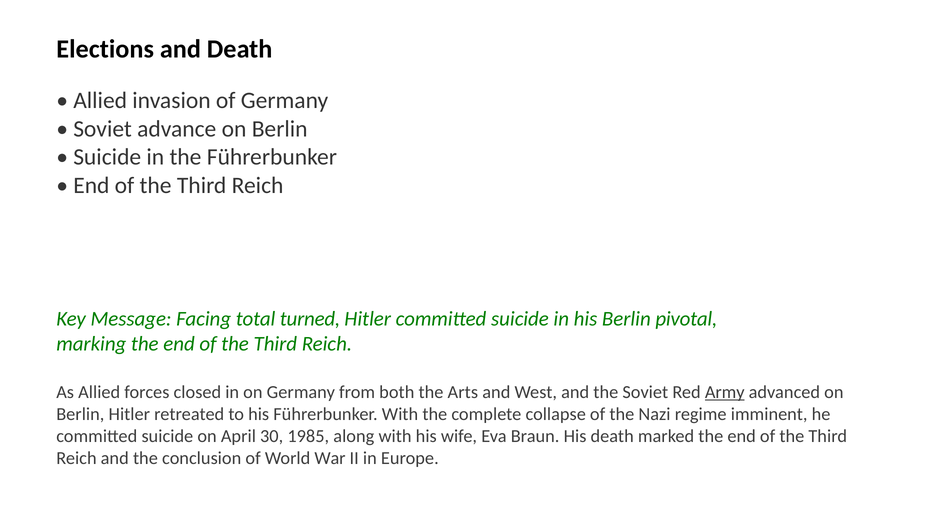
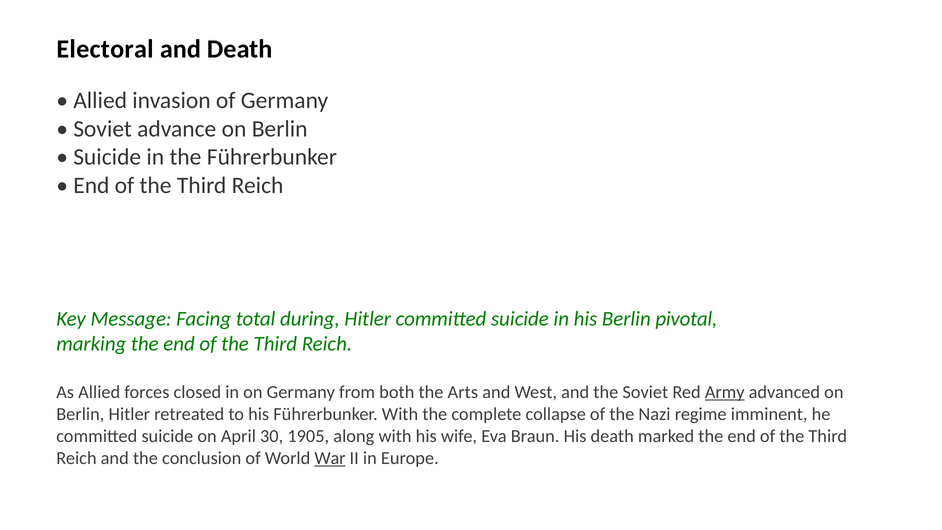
Elections: Elections -> Electoral
turned: turned -> during
1985: 1985 -> 1905
War underline: none -> present
